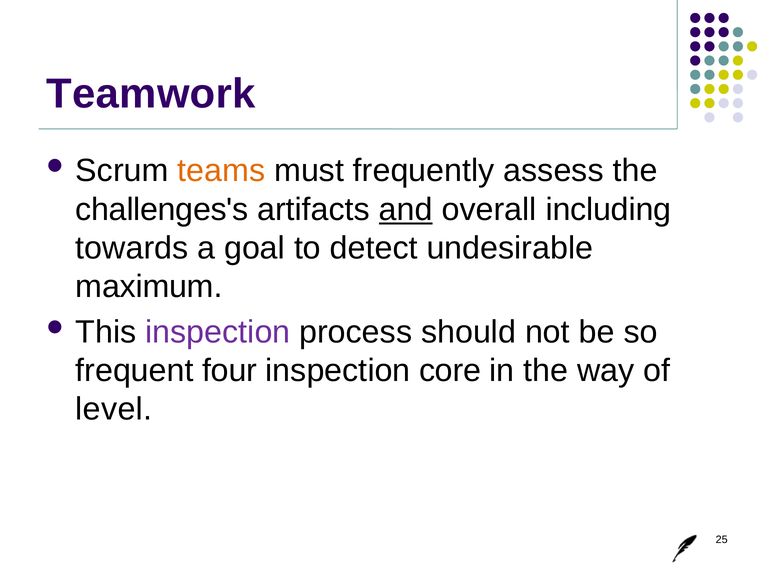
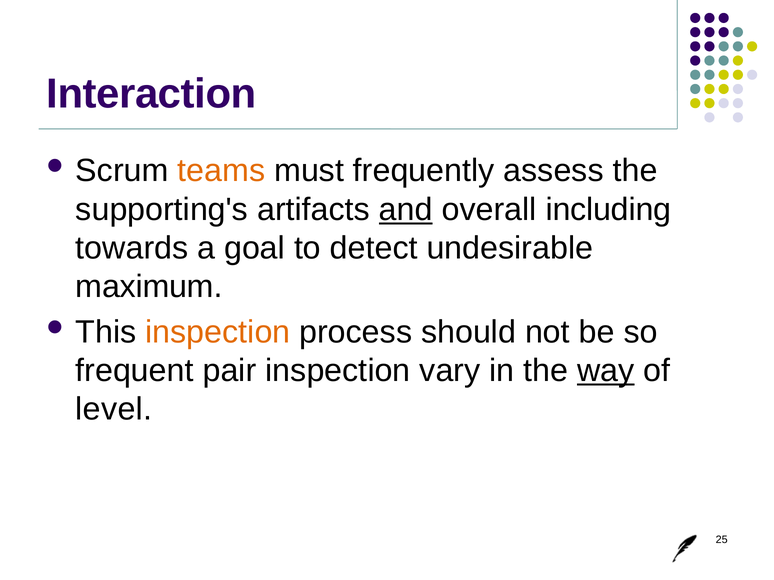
Teamwork: Teamwork -> Interaction
challenges's: challenges's -> supporting's
inspection at (218, 332) colour: purple -> orange
four: four -> pair
core: core -> vary
way underline: none -> present
